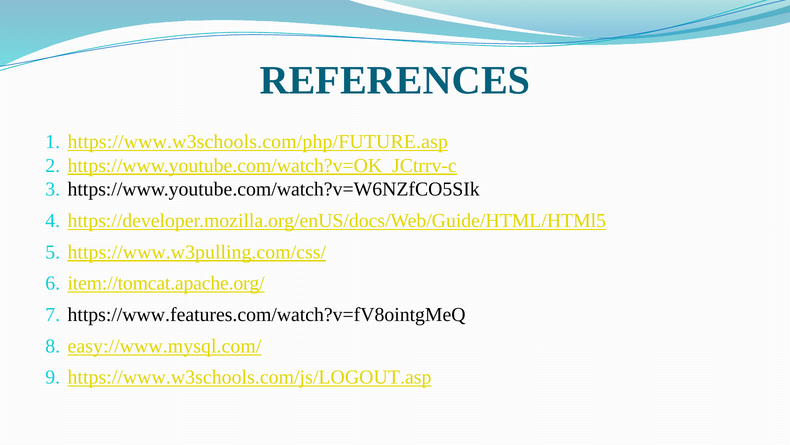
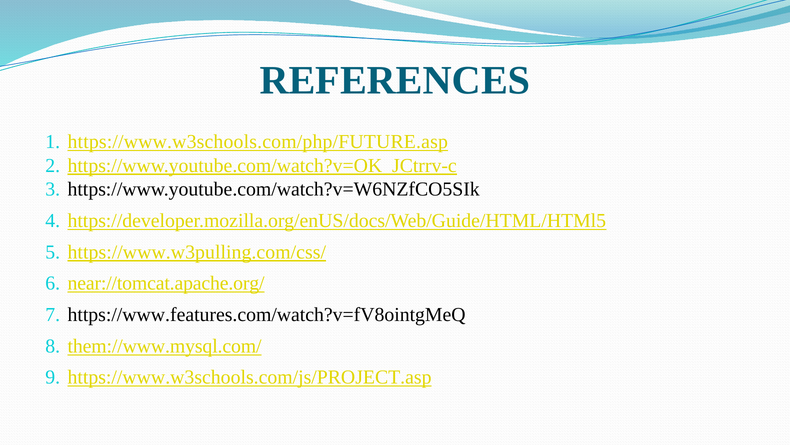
item://tomcat.apache.org/: item://tomcat.apache.org/ -> near://tomcat.apache.org/
easy://www.mysql.com/: easy://www.mysql.com/ -> them://www.mysql.com/
https://www.w3schools.com/js/LOGOUT.asp: https://www.w3schools.com/js/LOGOUT.asp -> https://www.w3schools.com/js/PROJECT.asp
